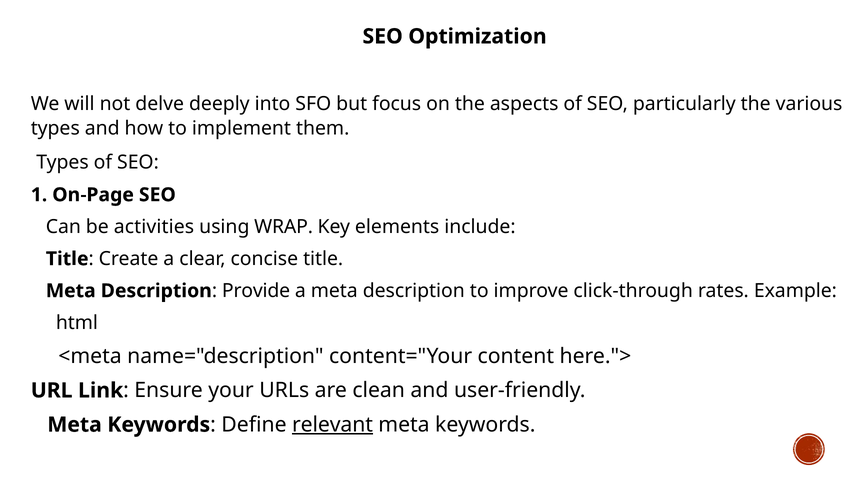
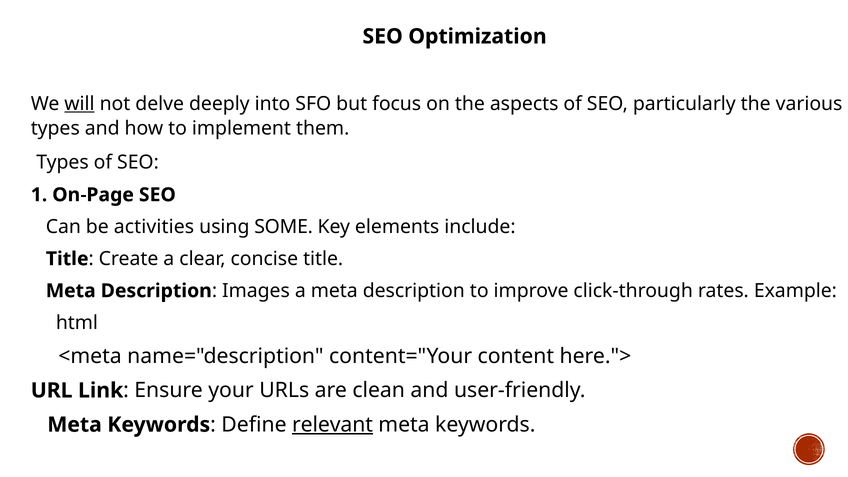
will underline: none -> present
WRAP: WRAP -> SOME
Provide: Provide -> Images
